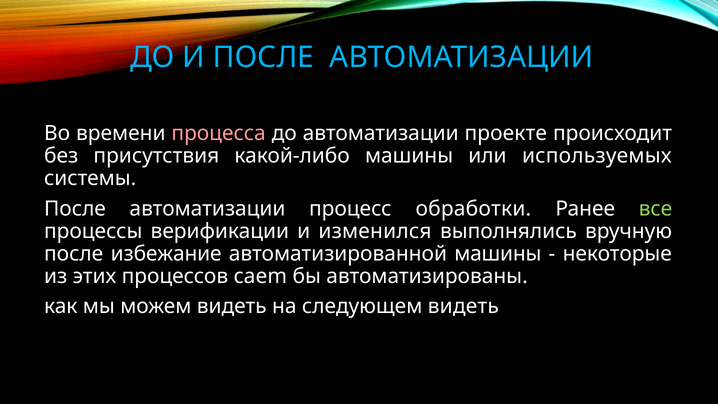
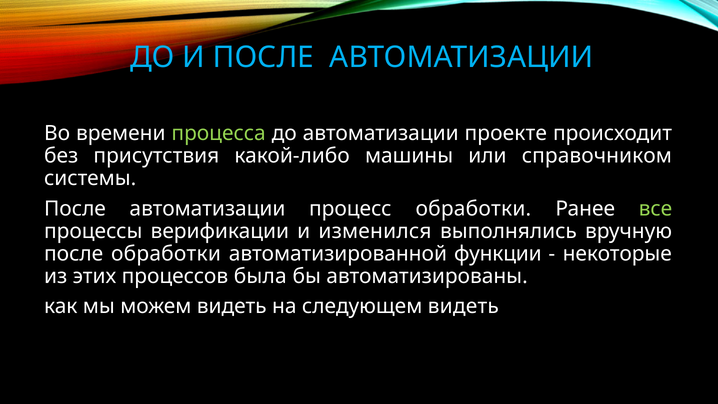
процесса colour: pink -> light green
используемых: используемых -> справочником
после избежание: избежание -> обработки
автоматизированной машины: машины -> функции
caem: caem -> была
